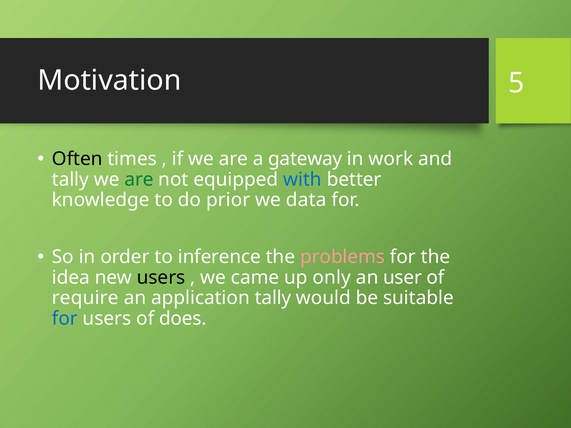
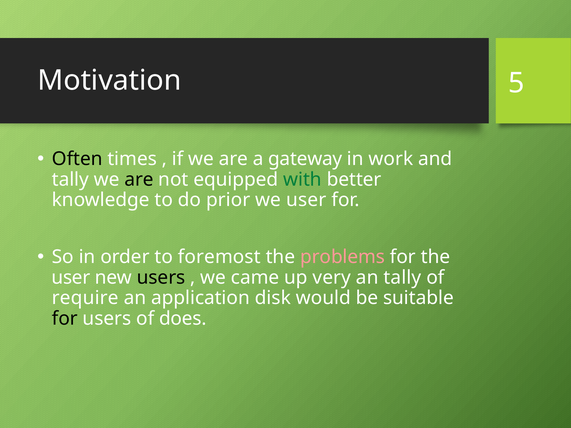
are at (139, 179) colour: green -> black
with colour: blue -> green
we data: data -> user
inference: inference -> foremost
idea at (71, 278): idea -> user
only: only -> very
an user: user -> tally
application tally: tally -> disk
for at (65, 319) colour: blue -> black
